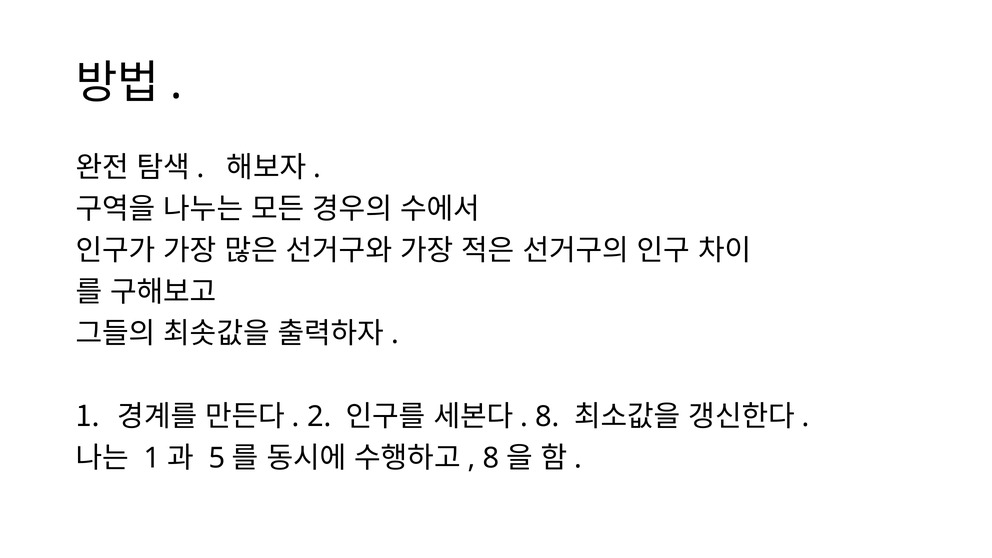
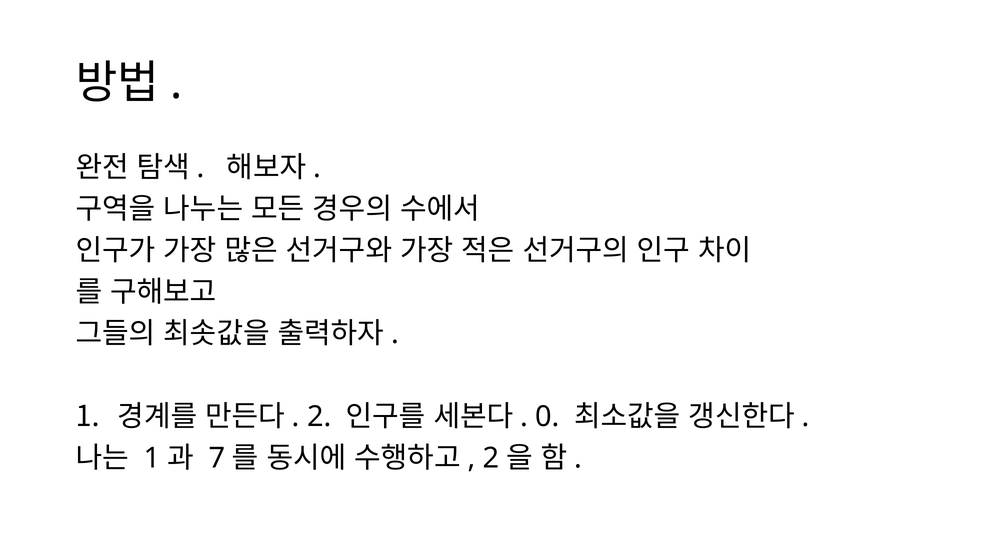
8 at (548, 417): 8 -> 0
5: 5 -> 7
8 at (491, 458): 8 -> 2
